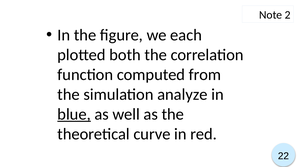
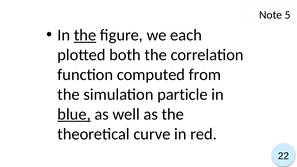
2: 2 -> 5
the at (85, 35) underline: none -> present
analyze: analyze -> particle
